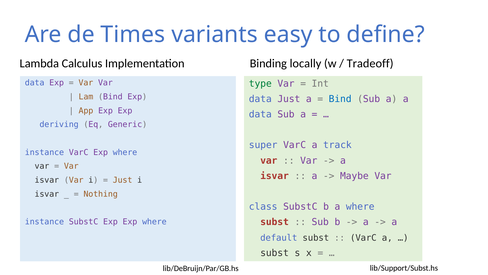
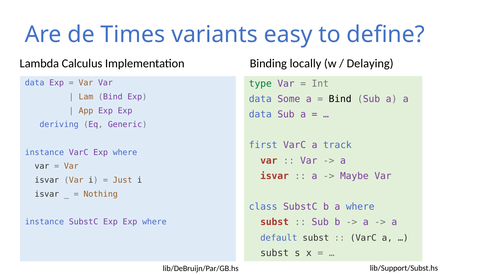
Tradeoff: Tradeoff -> Delaying
data Just: Just -> Some
Bind at (340, 99) colour: blue -> black
super: super -> first
